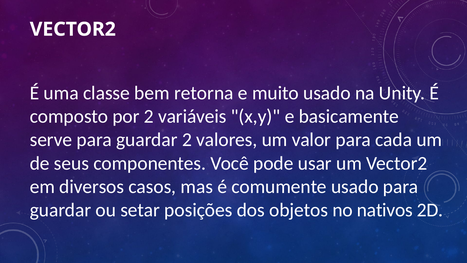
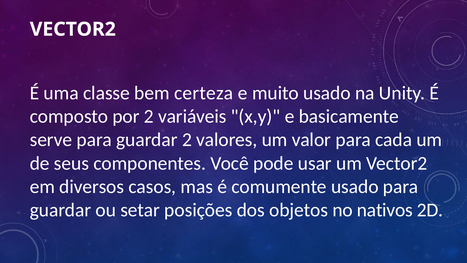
retorna: retorna -> certeza
